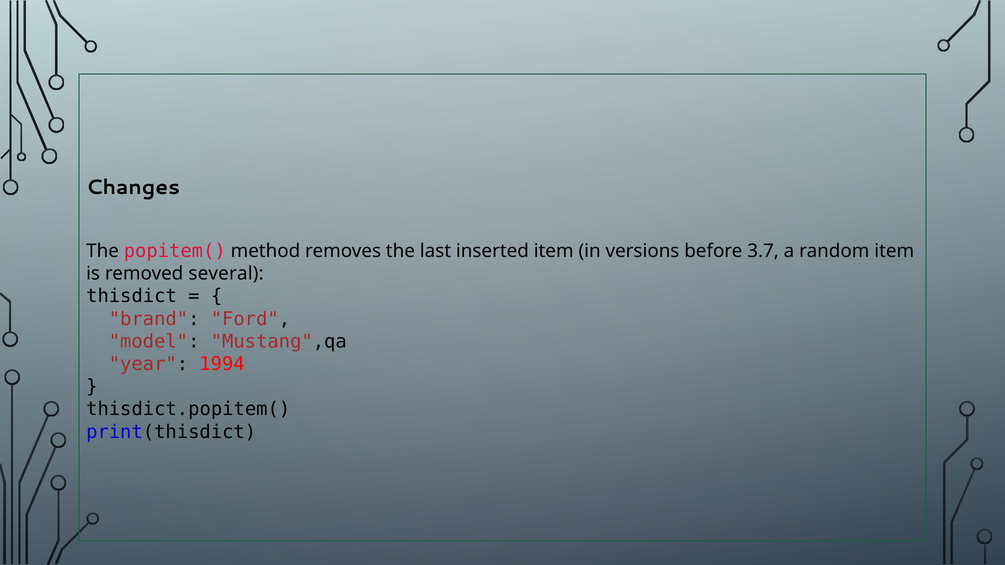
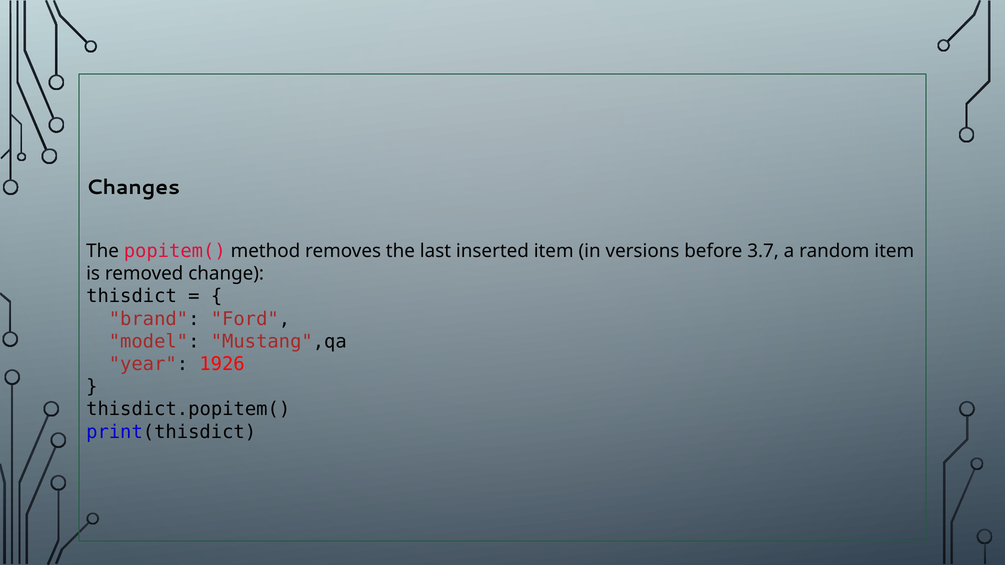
several: several -> change
1994: 1994 -> 1926
